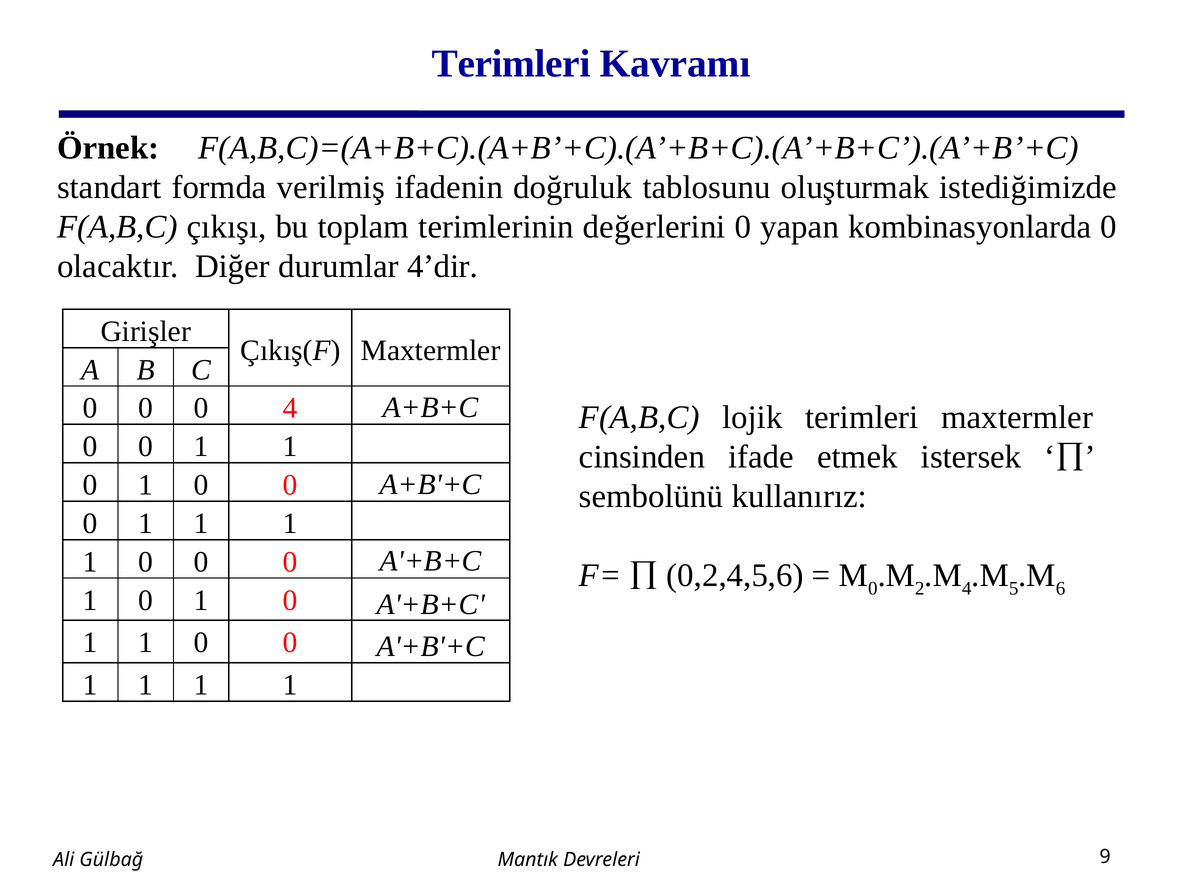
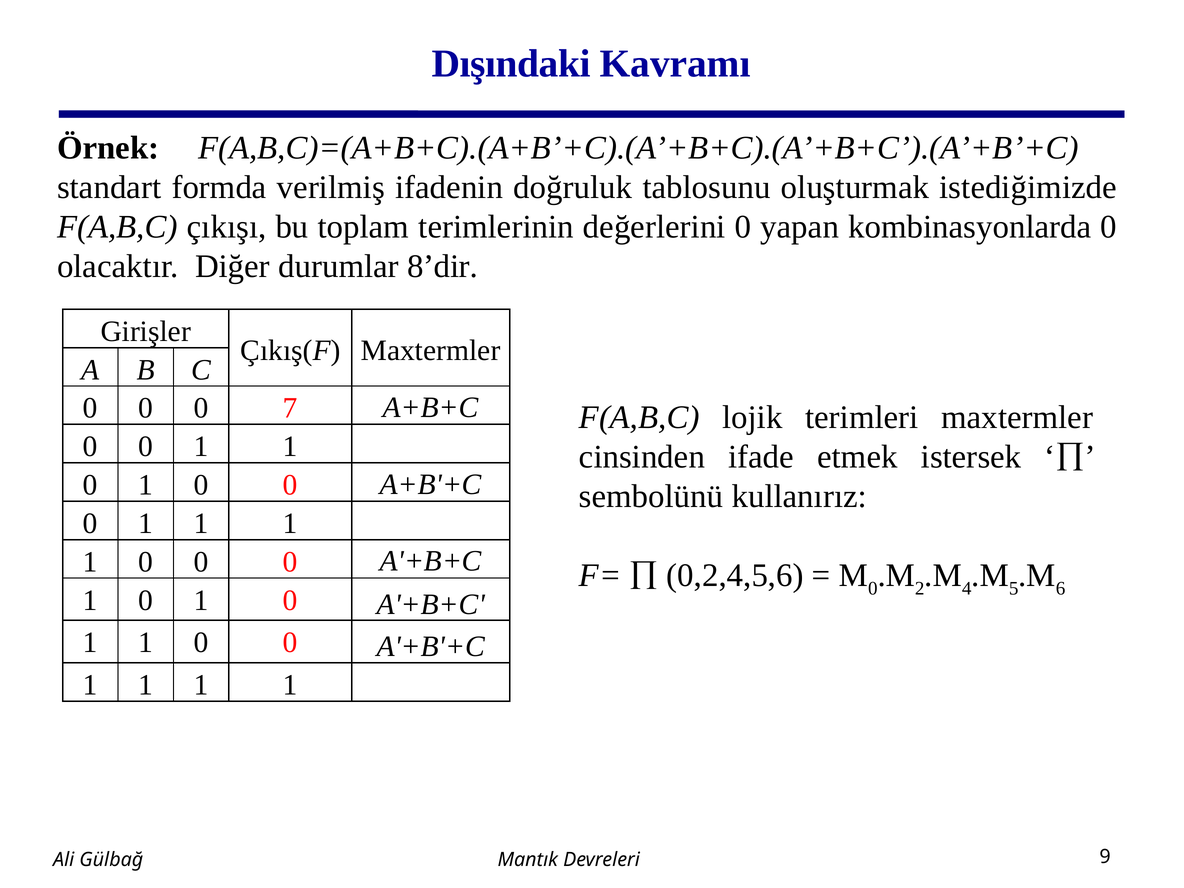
Terimleri at (511, 64): Terimleri -> Dışındaki
4’dir: 4’dir -> 8’dir
0 4: 4 -> 7
